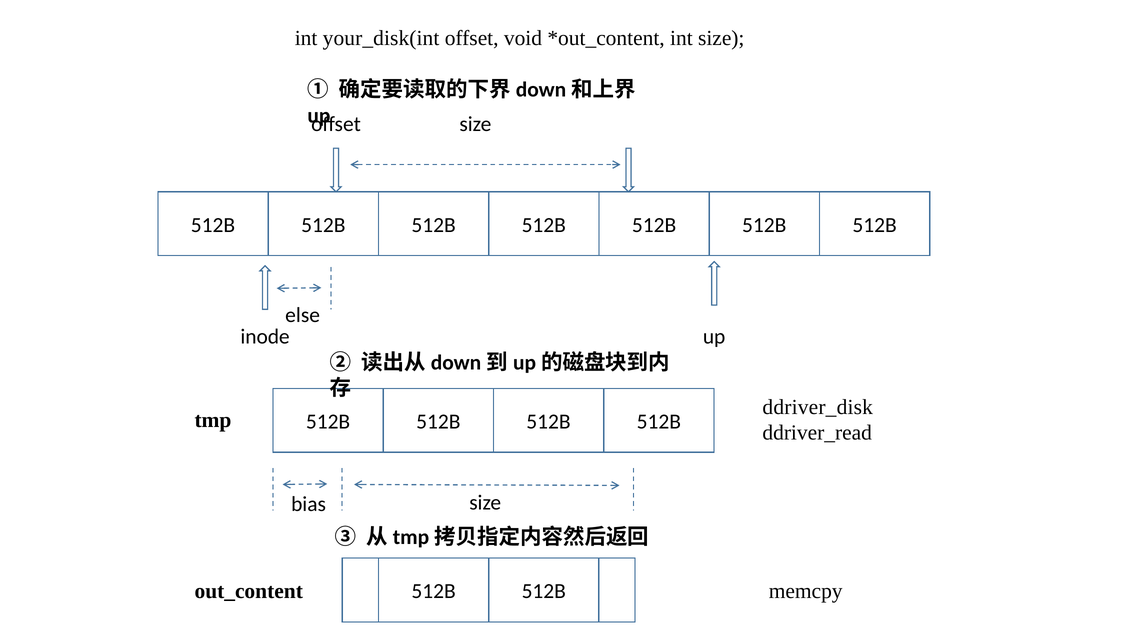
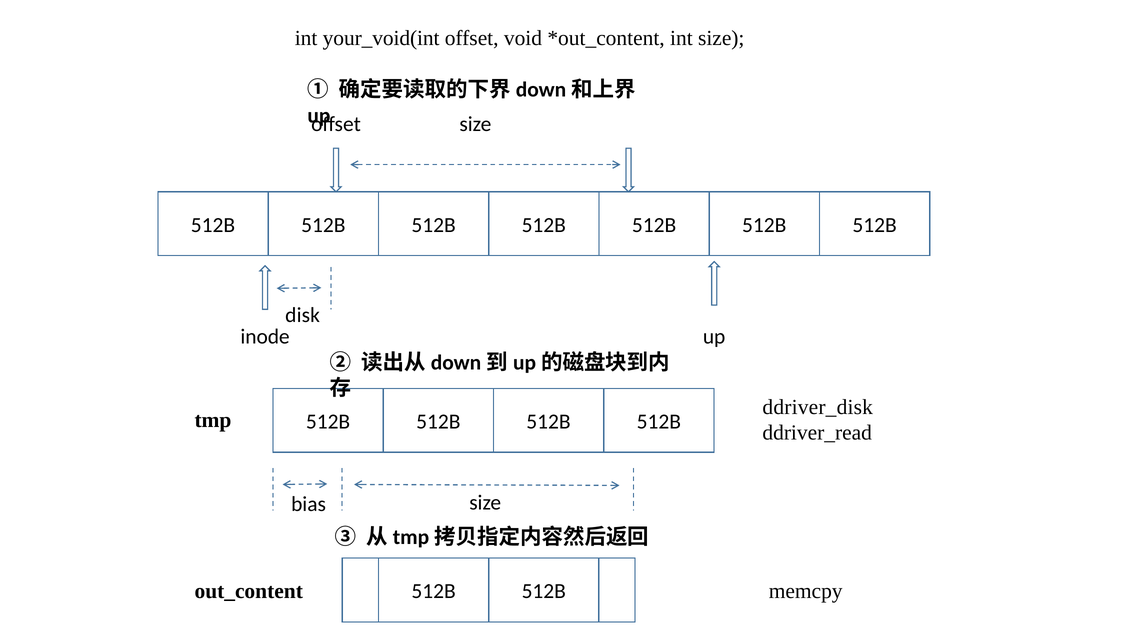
your_disk(int: your_disk(int -> your_void(int
else: else -> disk
